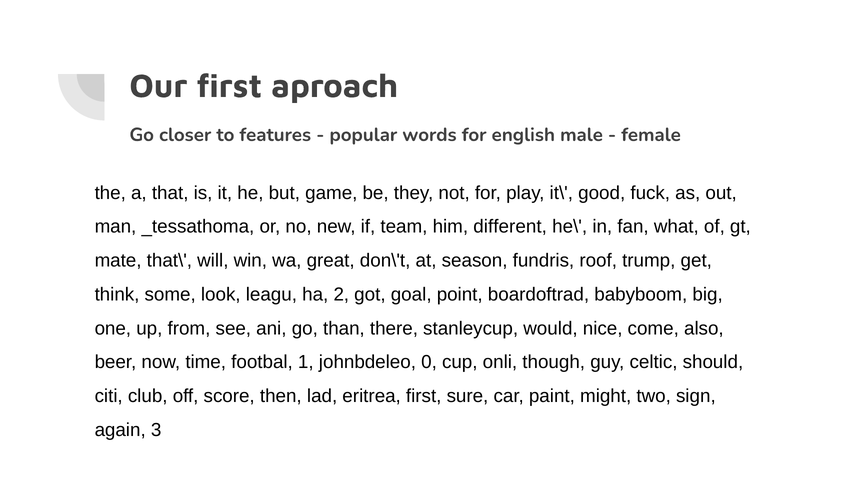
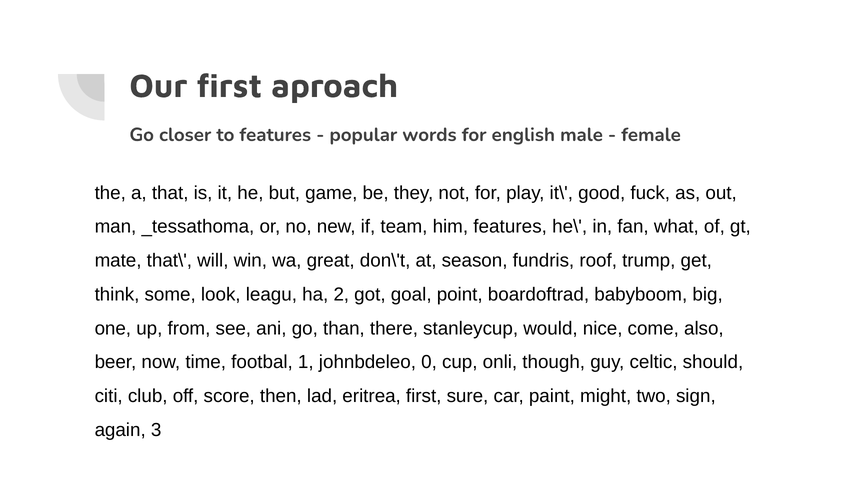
him different: different -> features
